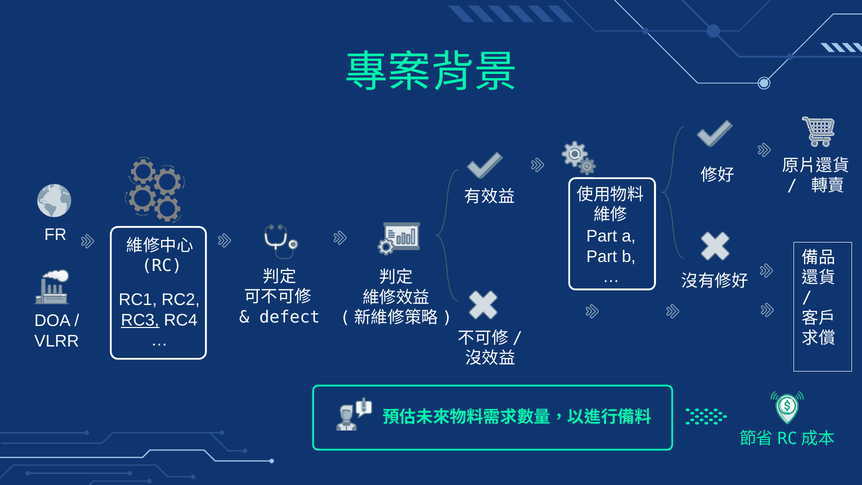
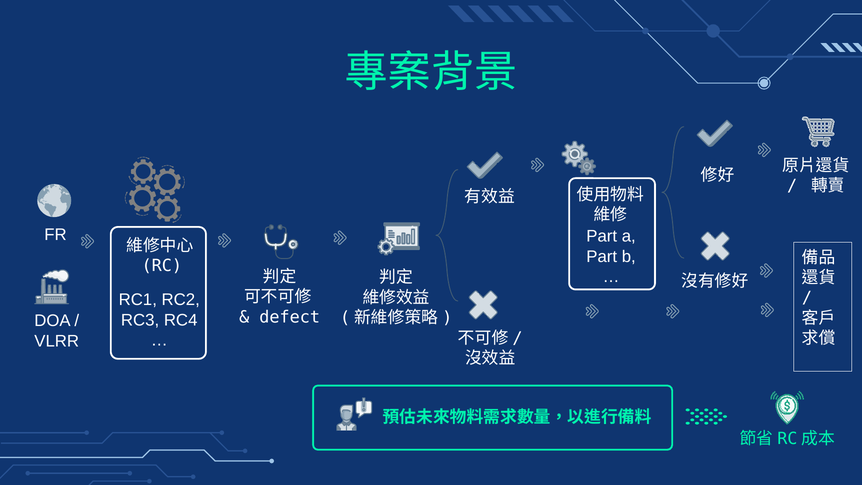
RC3 underline: present -> none
